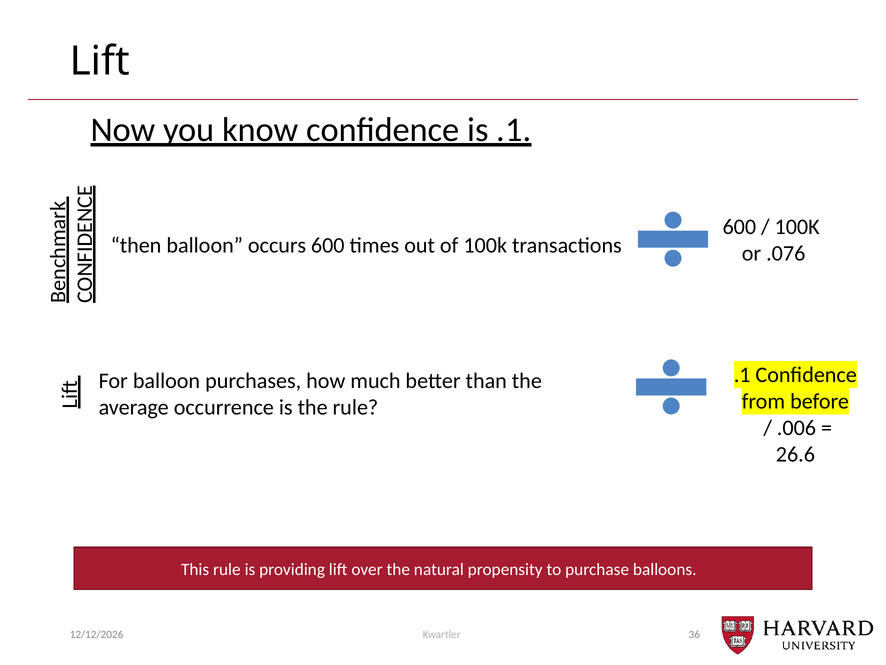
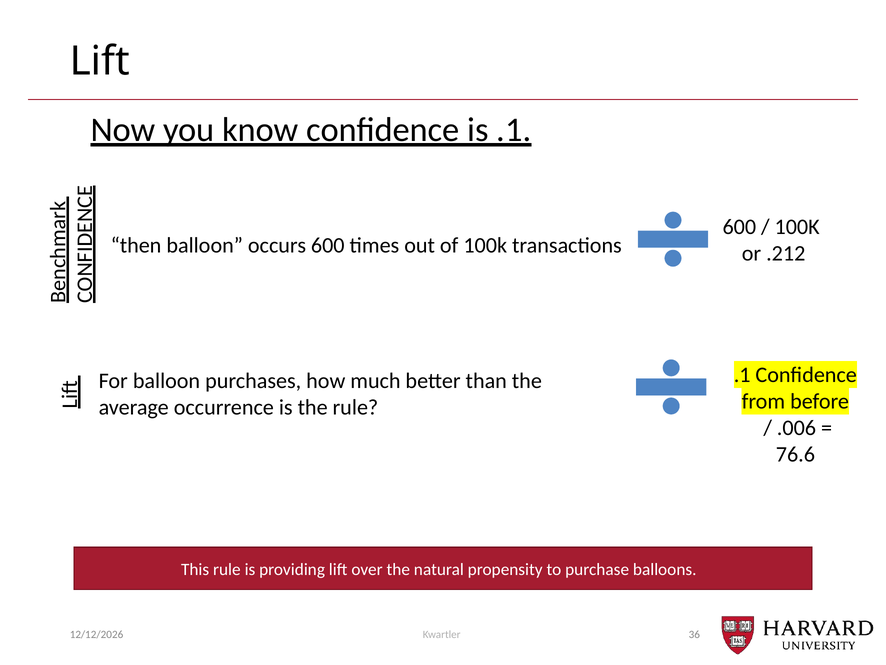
.076: .076 -> .212
26.6: 26.6 -> 76.6
